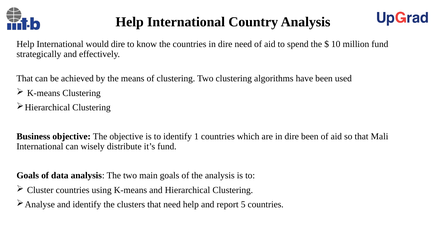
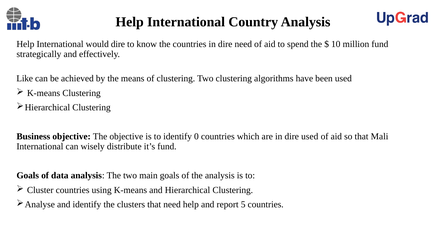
That at (25, 78): That -> Like
1: 1 -> 0
dire been: been -> used
